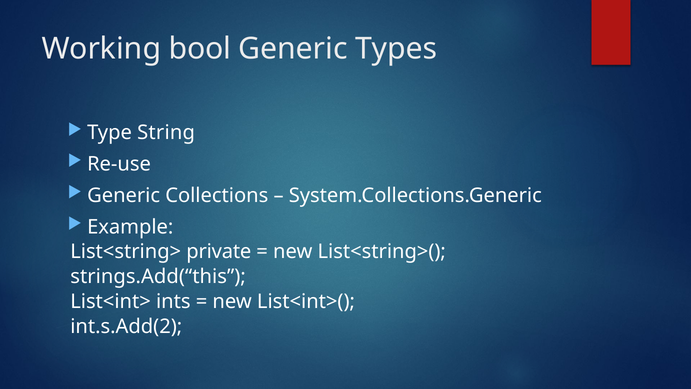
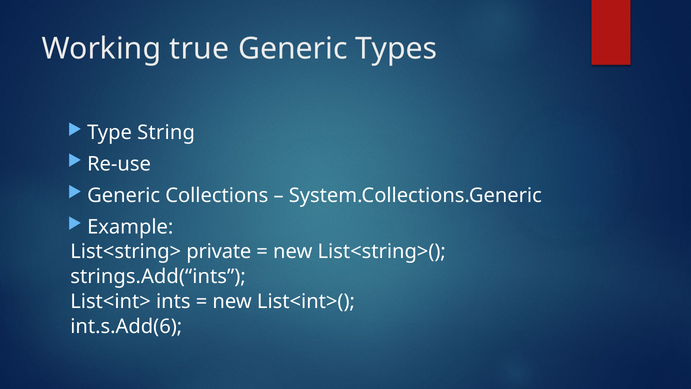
bool: bool -> true
strings.Add(“this: strings.Add(“this -> strings.Add(“ints
int.s.Add(2: int.s.Add(2 -> int.s.Add(6
